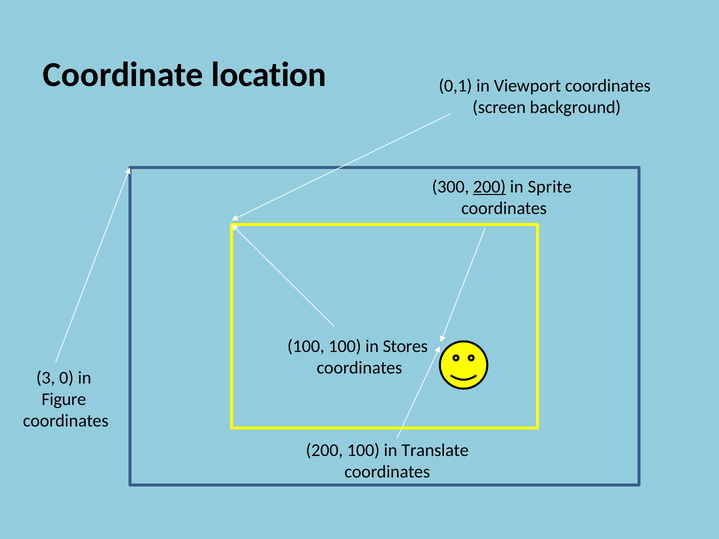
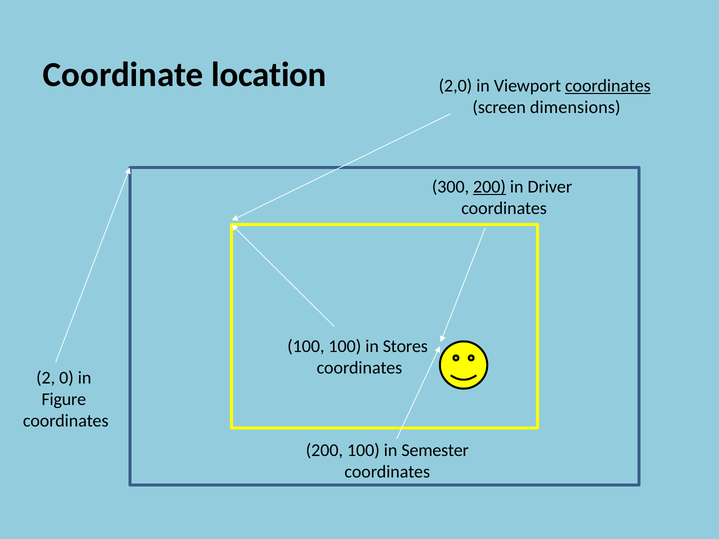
0,1: 0,1 -> 2,0
coordinates at (608, 86) underline: none -> present
background: background -> dimensions
Sprite: Sprite -> Driver
3: 3 -> 2
Translate: Translate -> Semester
